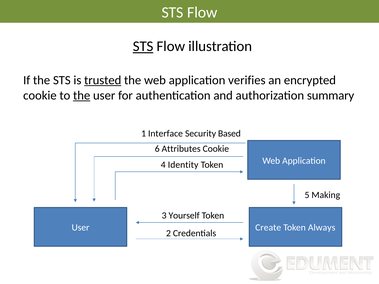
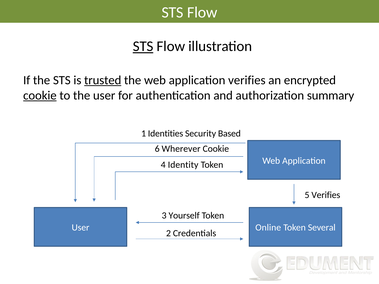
cookie at (40, 96) underline: none -> present
the at (82, 96) underline: present -> none
Interface: Interface -> Identities
Attributes: Attributes -> Wherever
5 Making: Making -> Verifies
Create: Create -> Online
Always: Always -> Several
